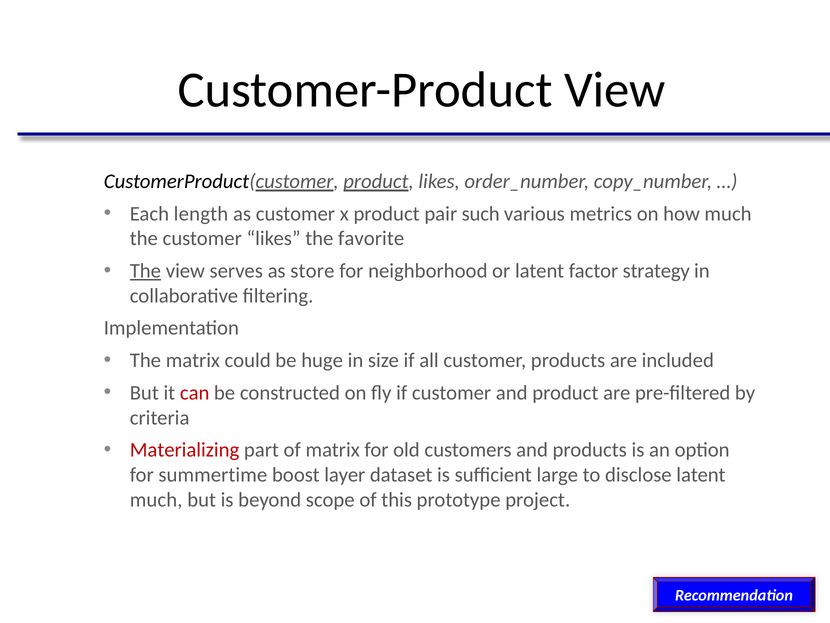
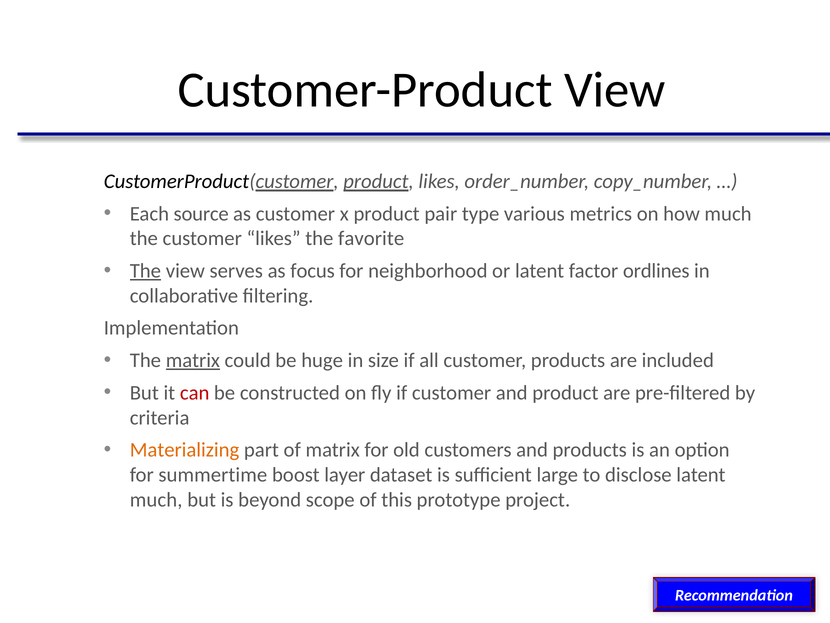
length: length -> source
such: such -> type
store: store -> focus
strategy: strategy -> ordlines
matrix at (193, 360) underline: none -> present
Materializing colour: red -> orange
